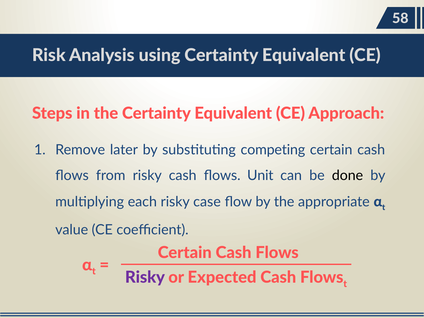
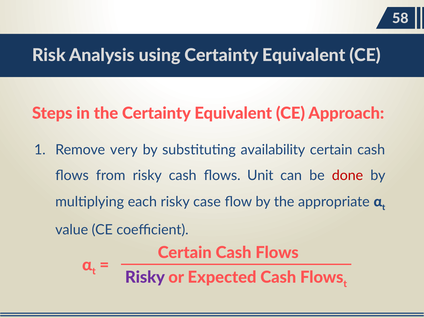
later: later -> very
competing: competing -> availability
done colour: black -> red
